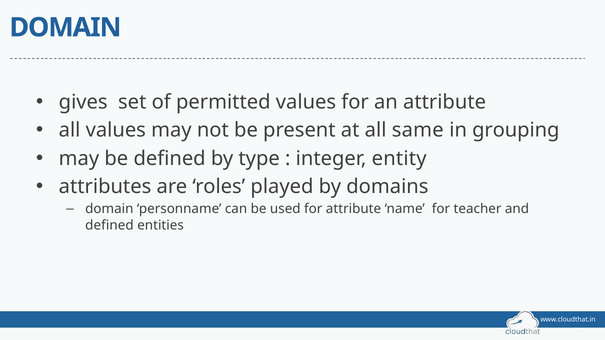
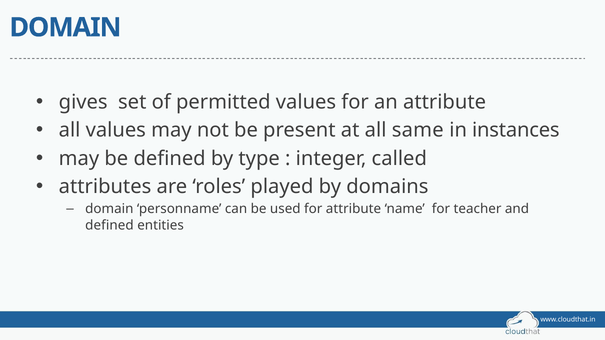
grouping: grouping -> instances
entity: entity -> called
